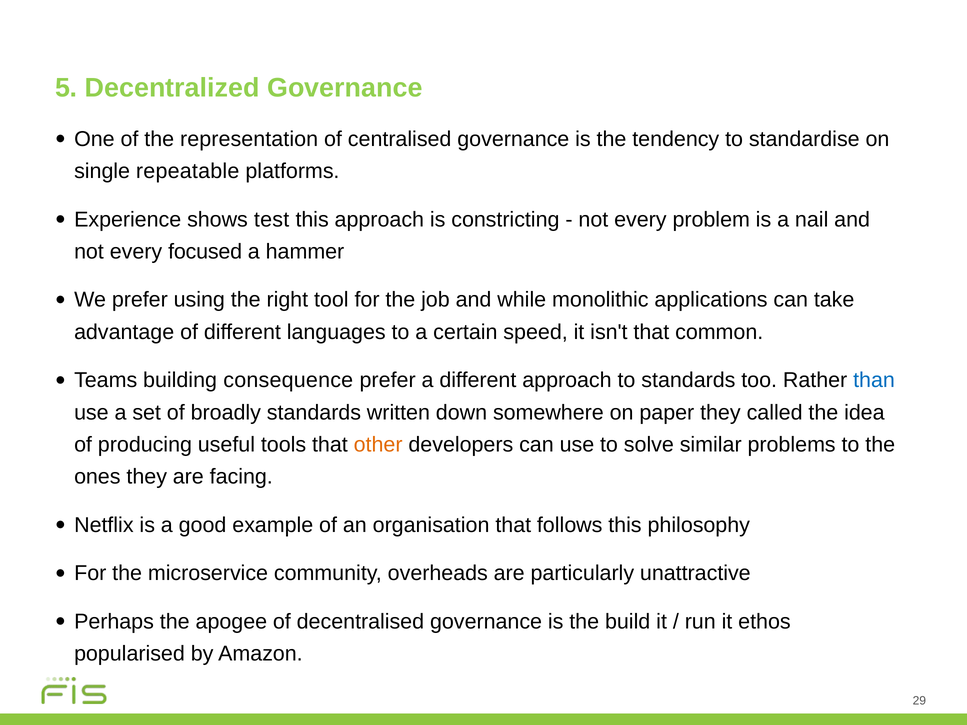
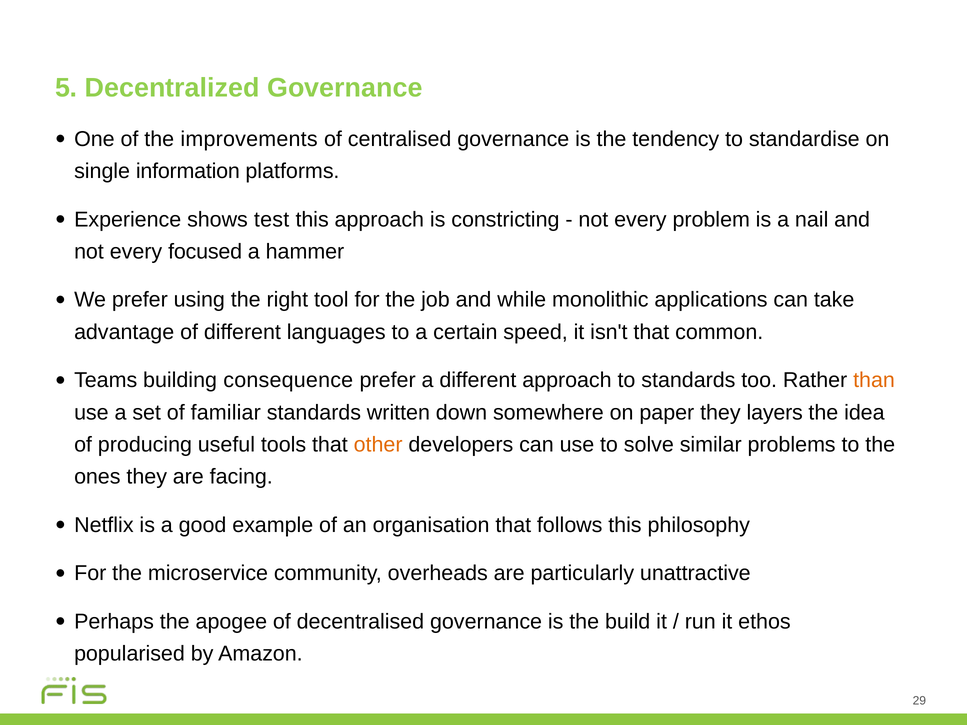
representation: representation -> improvements
repeatable: repeatable -> information
than colour: blue -> orange
broadly: broadly -> familiar
called: called -> layers
